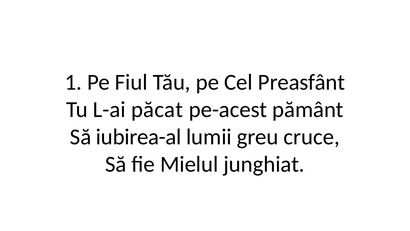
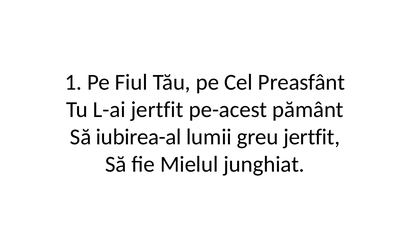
L-ai păcat: păcat -> jertfit
greu cruce: cruce -> jertfit
